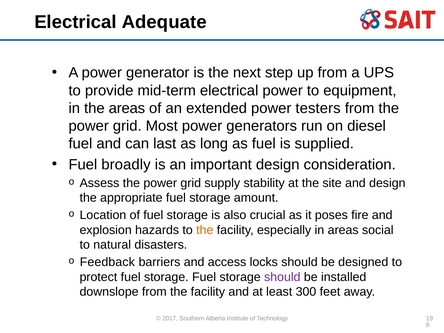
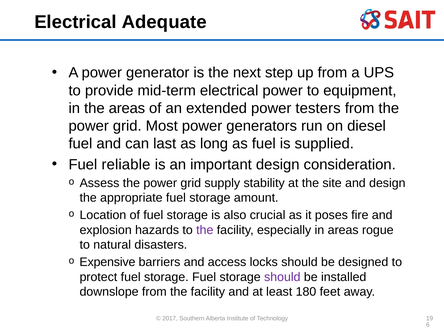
broadly: broadly -> reliable
the at (205, 230) colour: orange -> purple
social: social -> rogue
Feedback: Feedback -> Expensive
300: 300 -> 180
